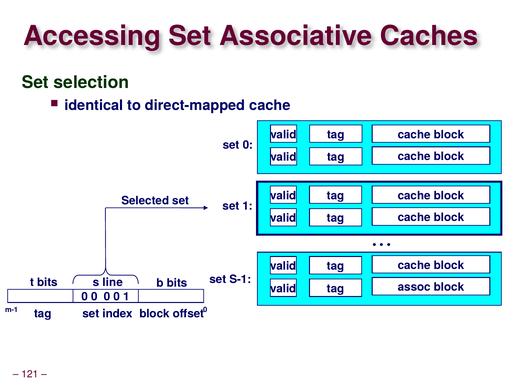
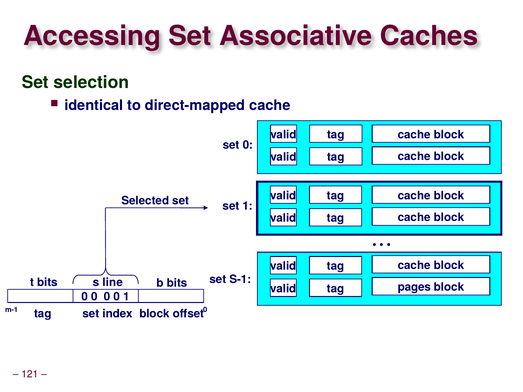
assoc: assoc -> pages
